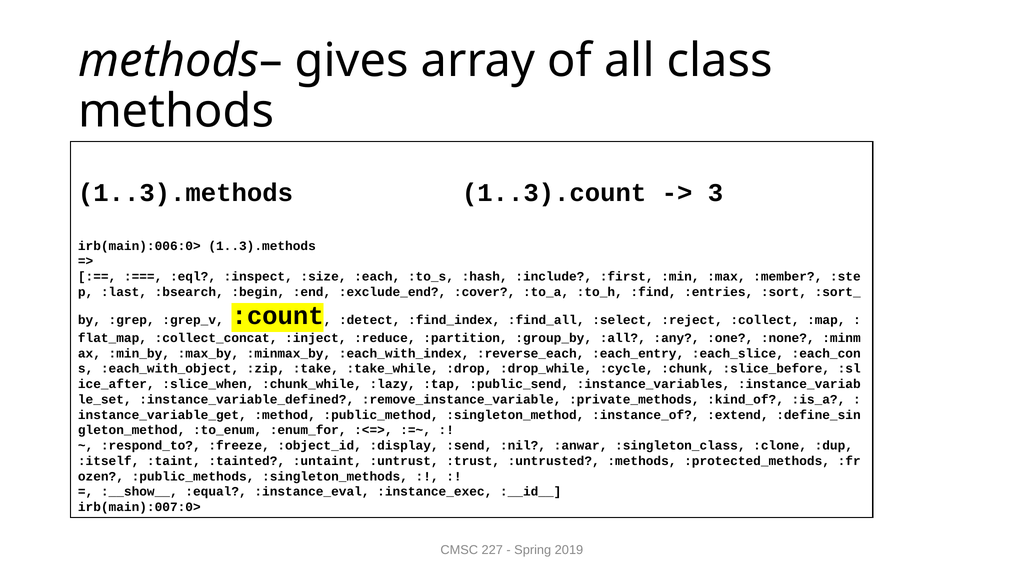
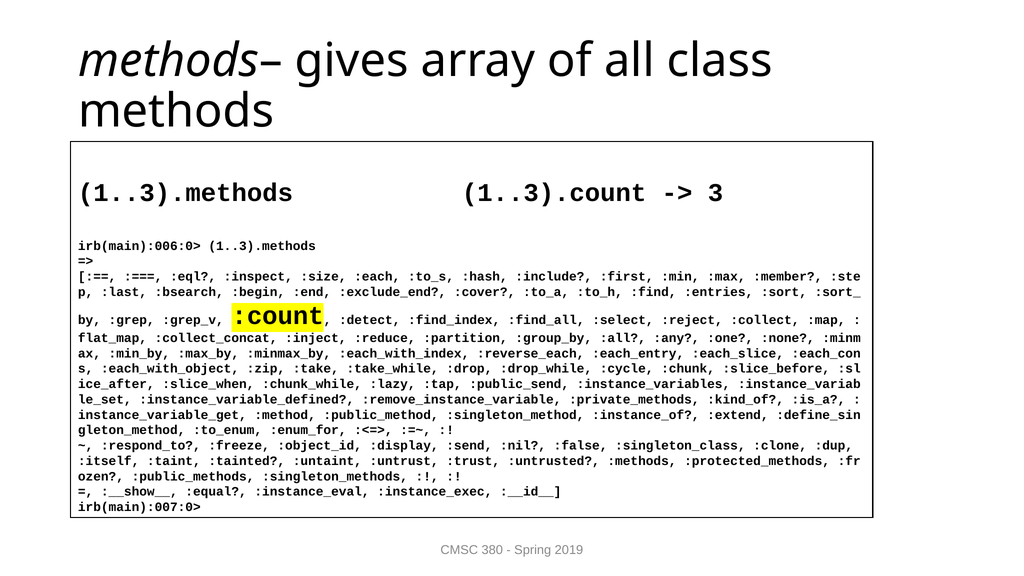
:anwar: :anwar -> :false
227: 227 -> 380
